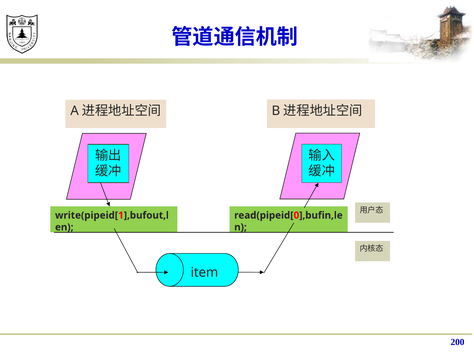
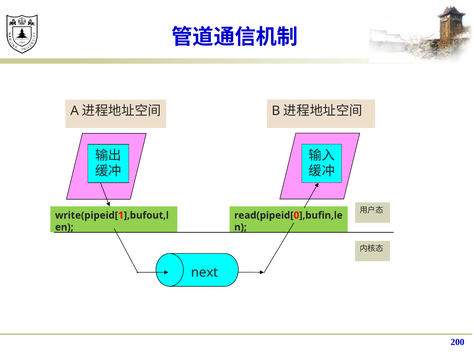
item: item -> next
